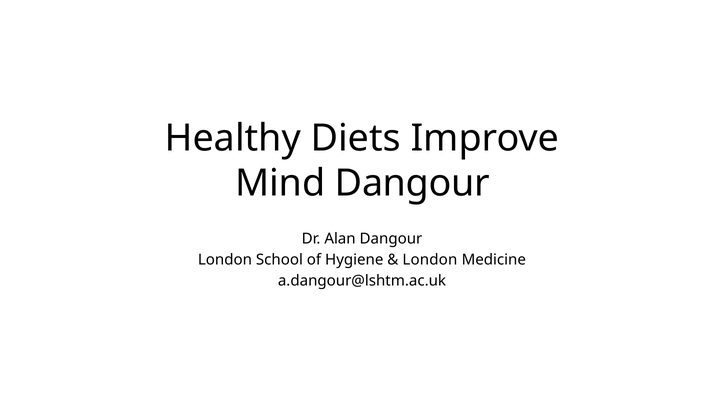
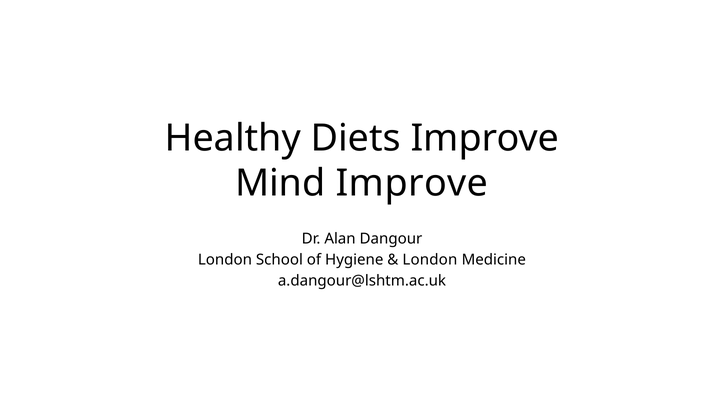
Mind Dangour: Dangour -> Improve
